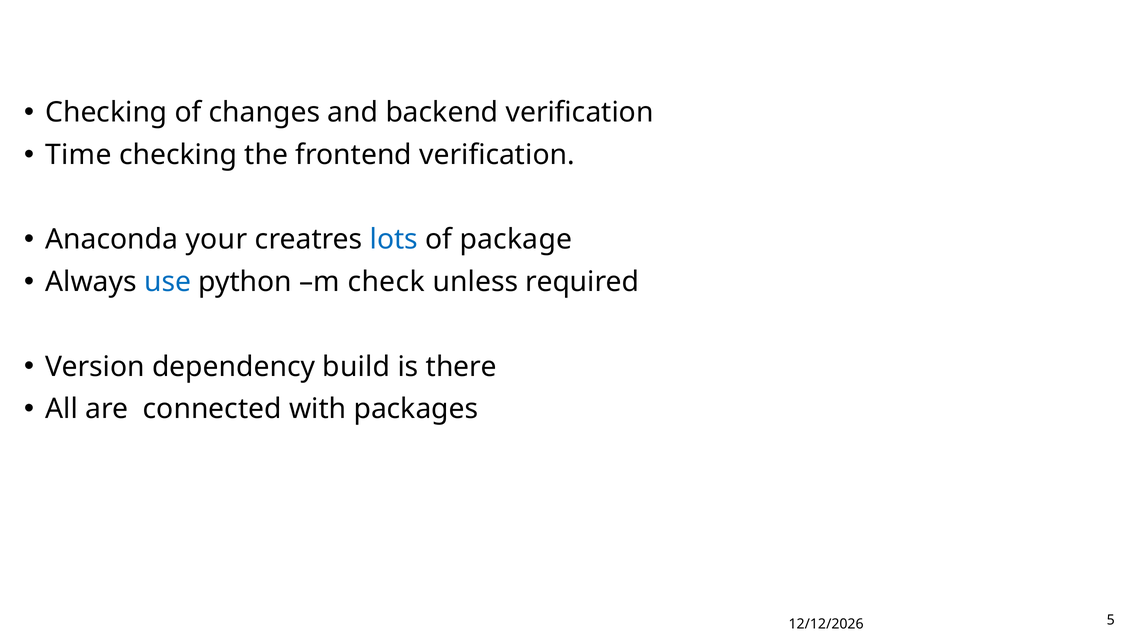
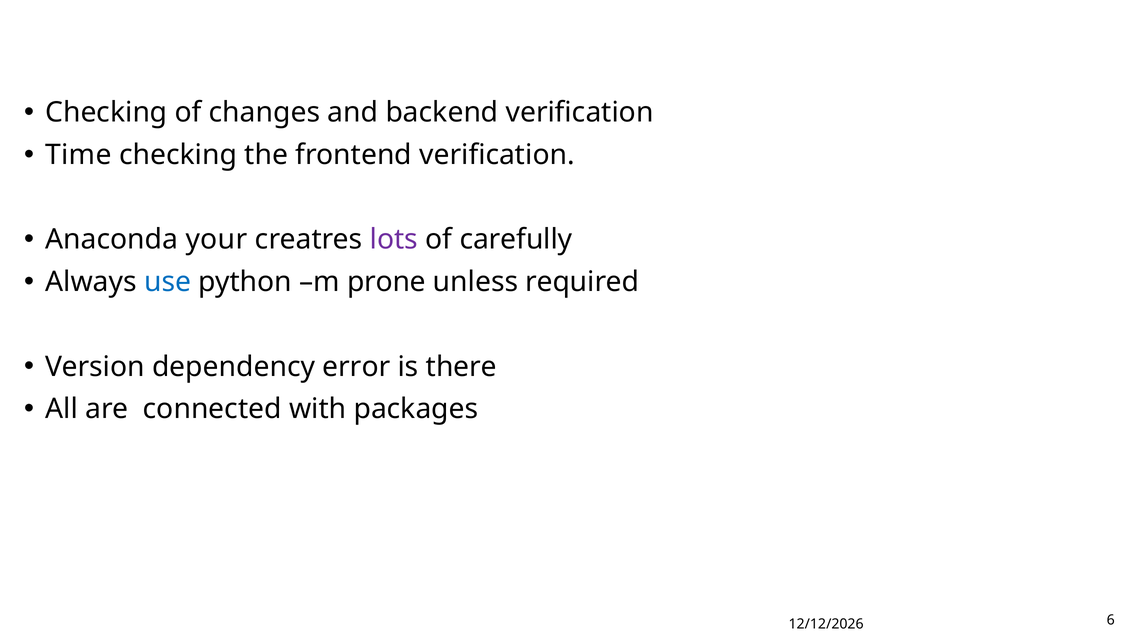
lots colour: blue -> purple
package: package -> carefully
check: check -> prone
build: build -> error
5: 5 -> 6
